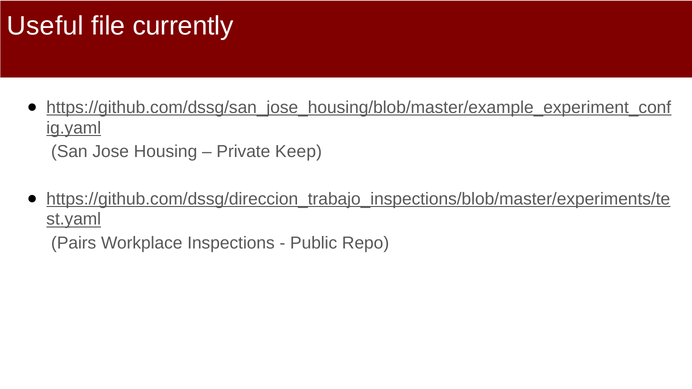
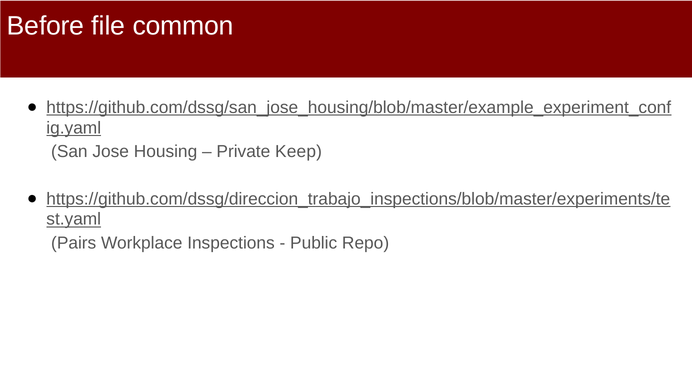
Useful: Useful -> Before
currently: currently -> common
